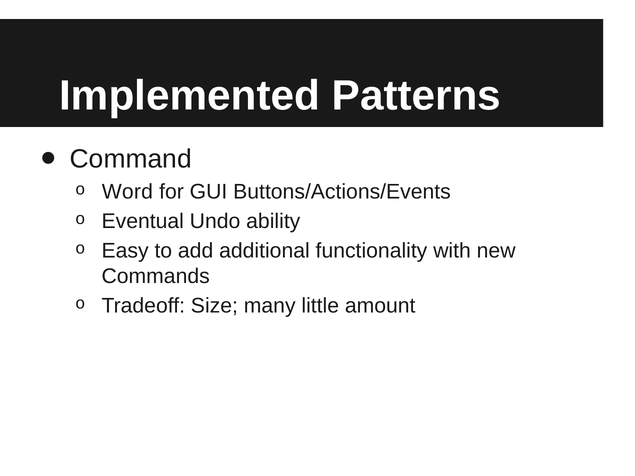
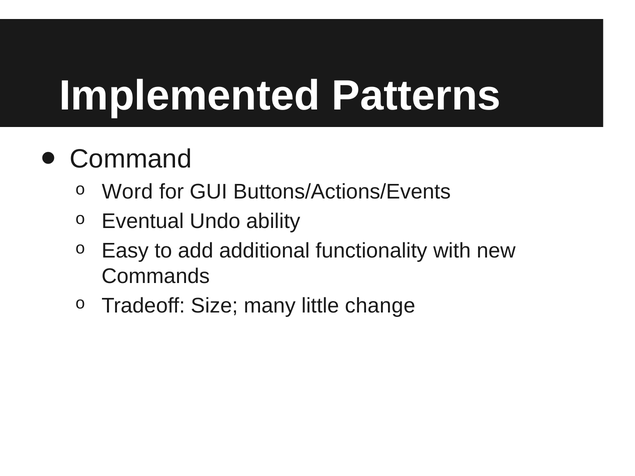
amount: amount -> change
